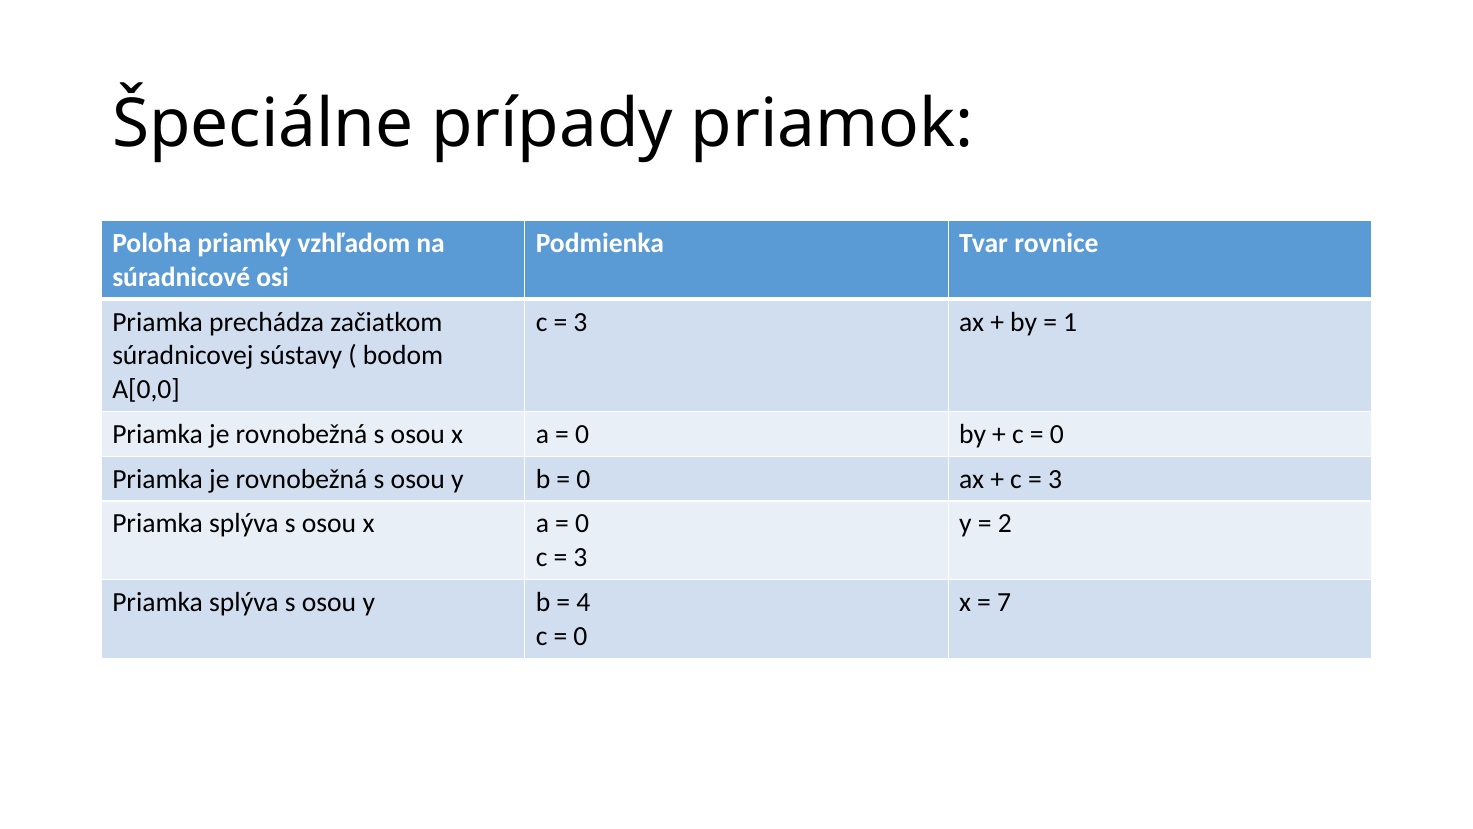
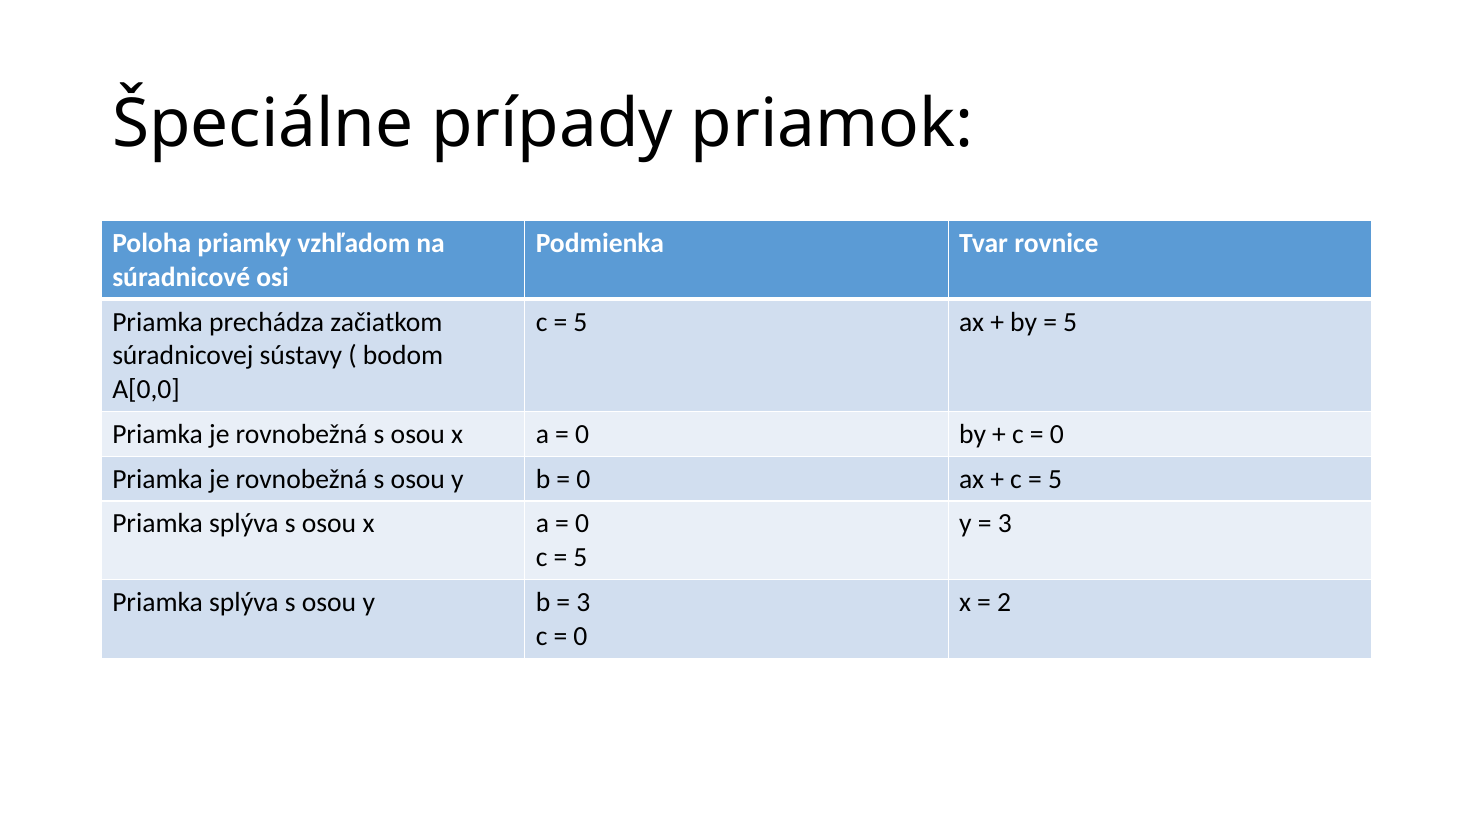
3 at (580, 322): 3 -> 5
1 at (1070, 322): 1 -> 5
3 at (1055, 479): 3 -> 5
2 at (1005, 524): 2 -> 3
3 at (580, 557): 3 -> 5
4 at (583, 602): 4 -> 3
7: 7 -> 2
